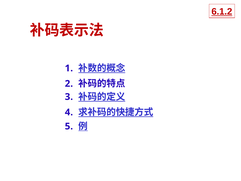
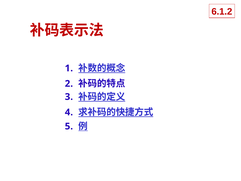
6.1.2 underline: present -> none
